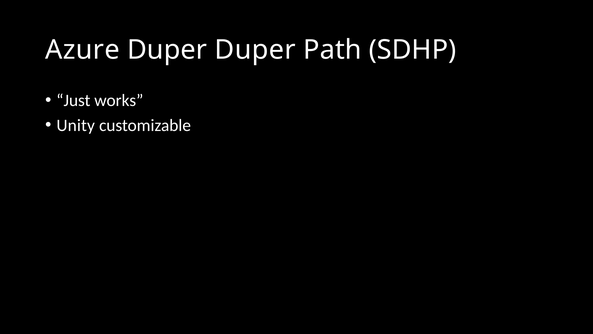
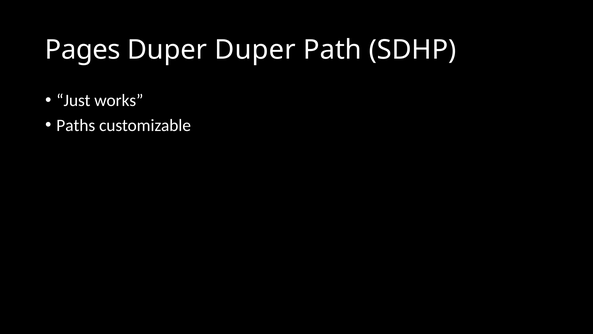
Azure: Azure -> Pages
Unity: Unity -> Paths
